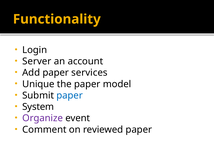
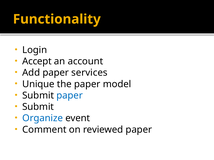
Server: Server -> Accept
System at (38, 107): System -> Submit
Organize colour: purple -> blue
